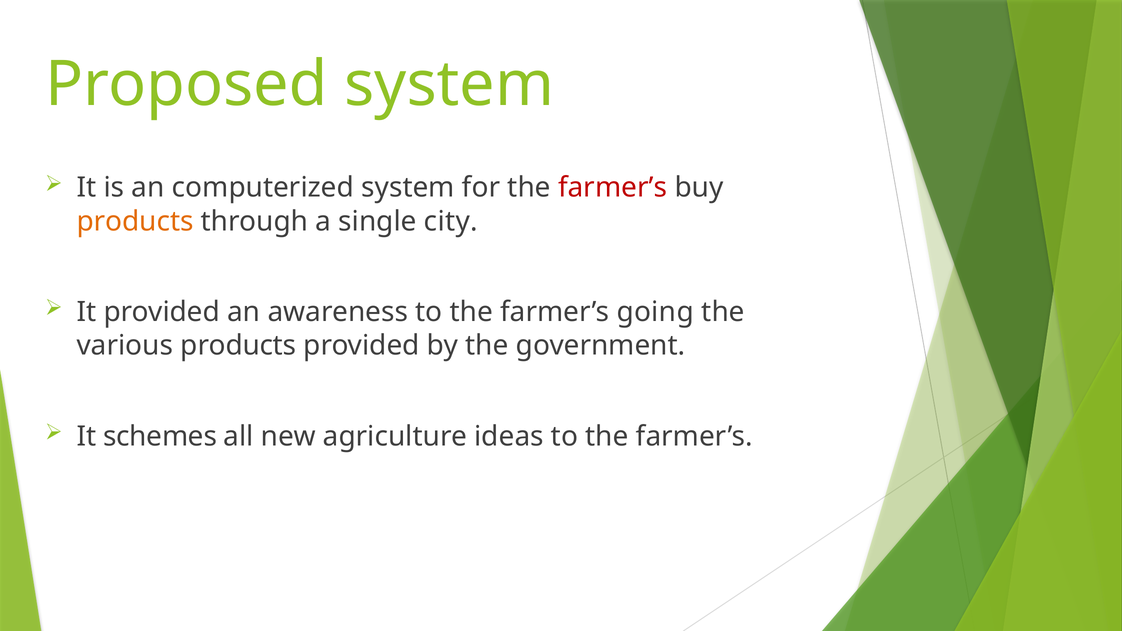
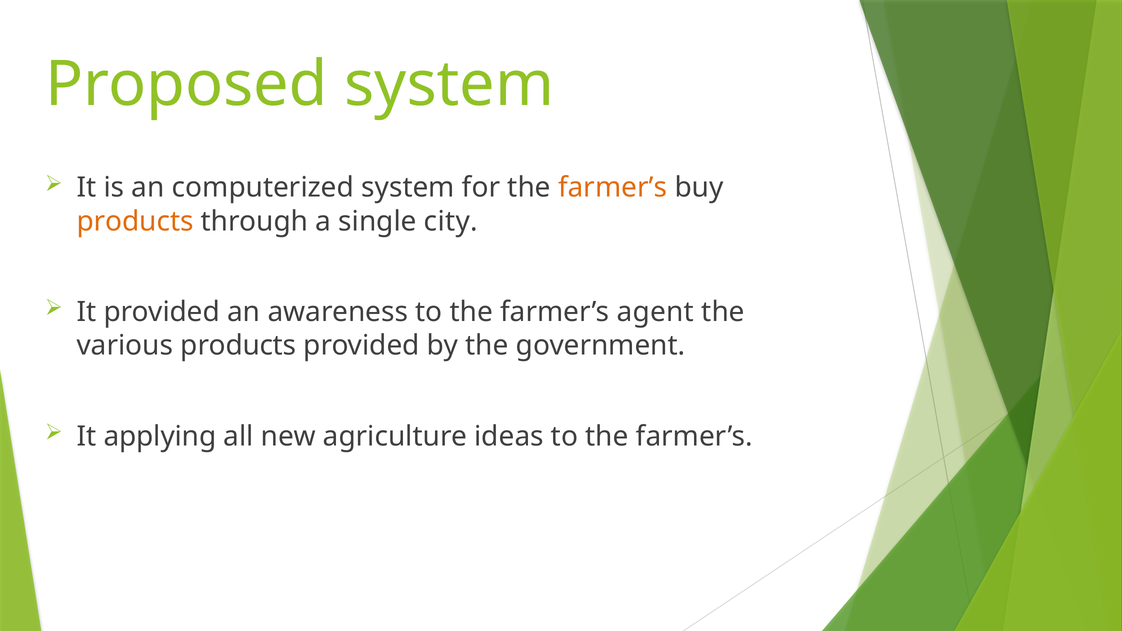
farmer’s at (613, 188) colour: red -> orange
going: going -> agent
schemes: schemes -> applying
